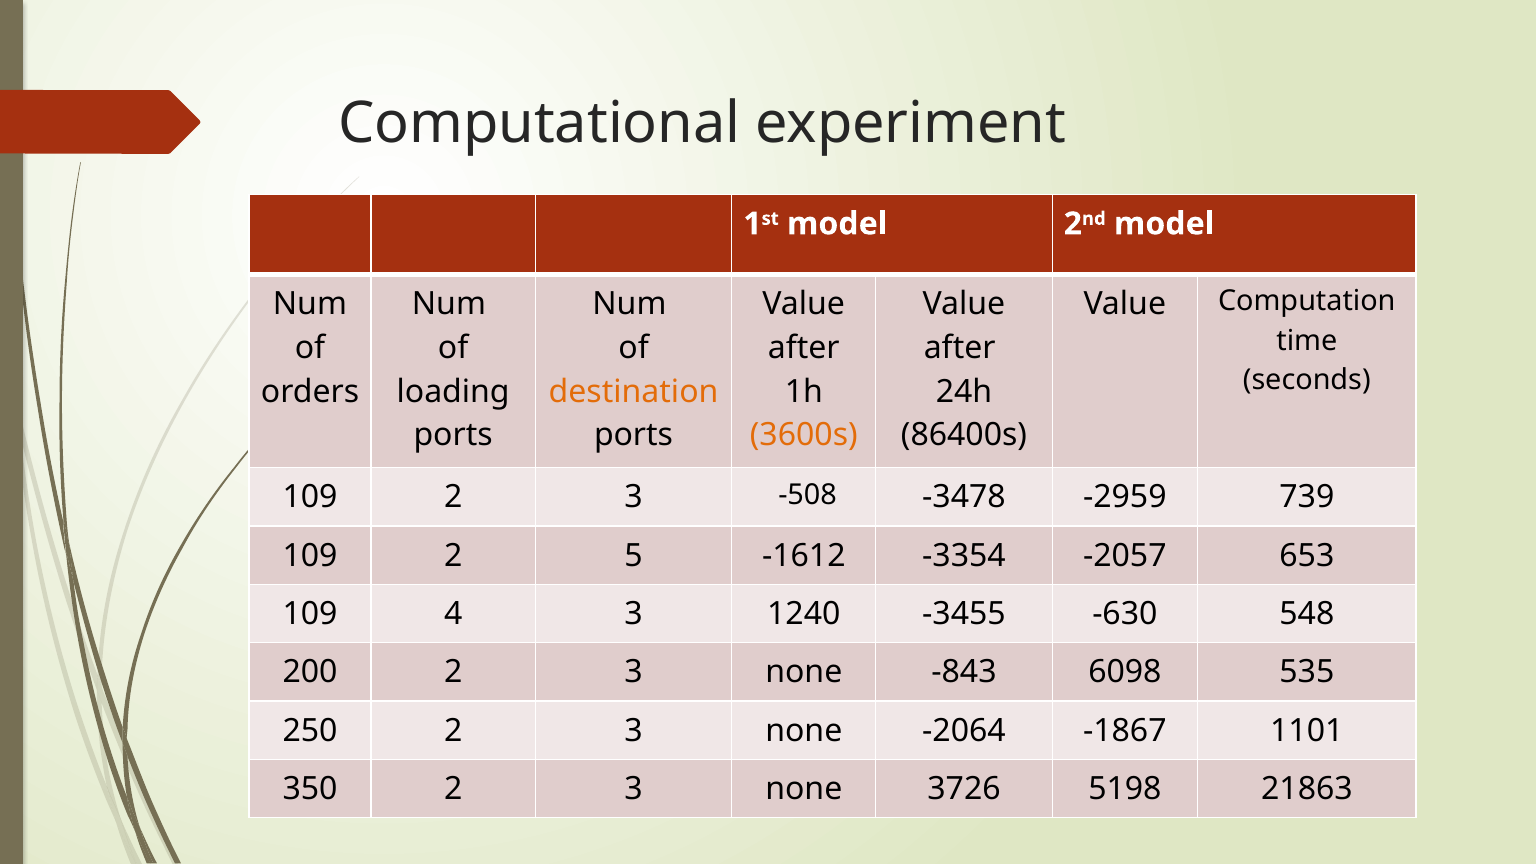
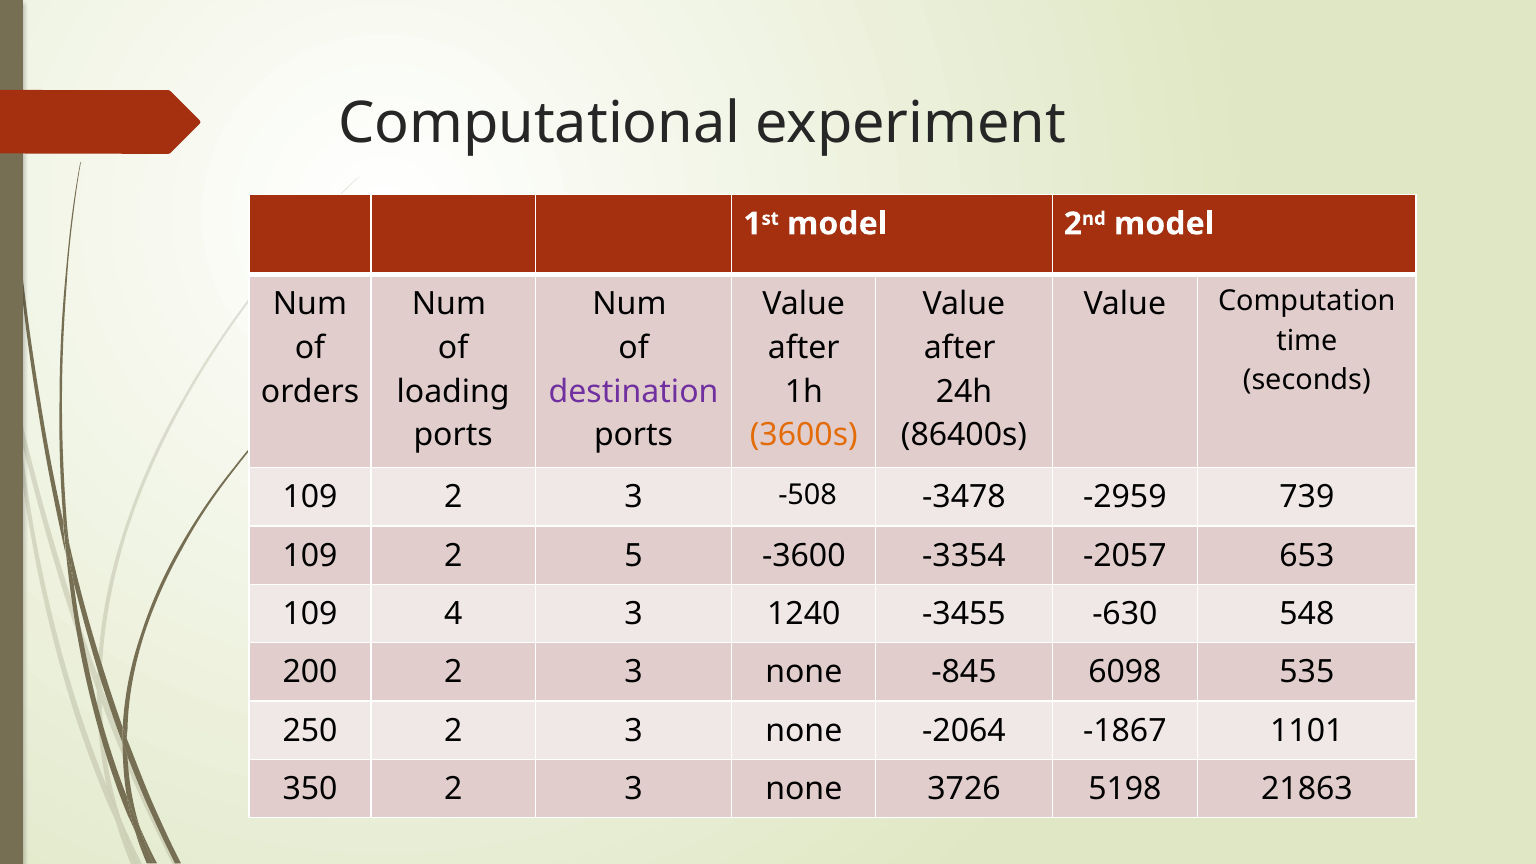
destination colour: orange -> purple
-1612: -1612 -> -3600
-843: -843 -> -845
